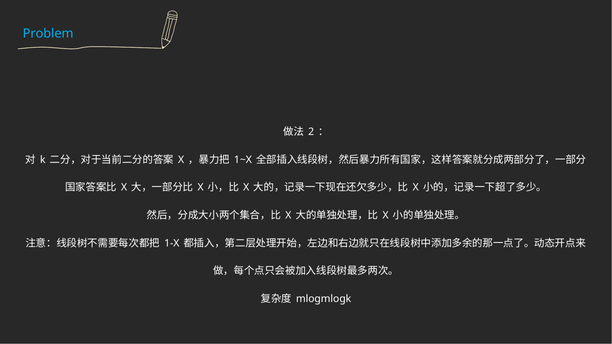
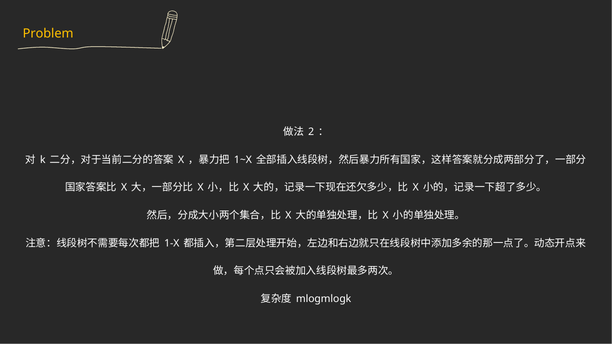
Problem colour: light blue -> yellow
